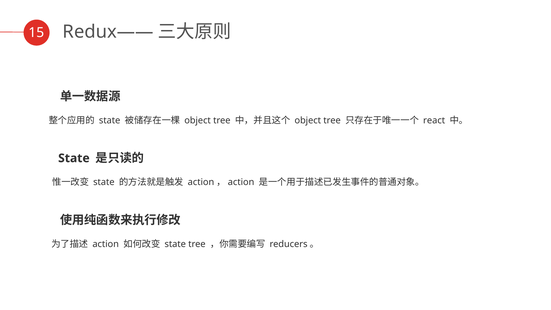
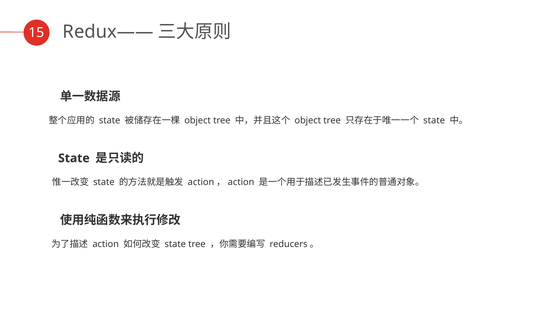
react at (434, 120): react -> state
